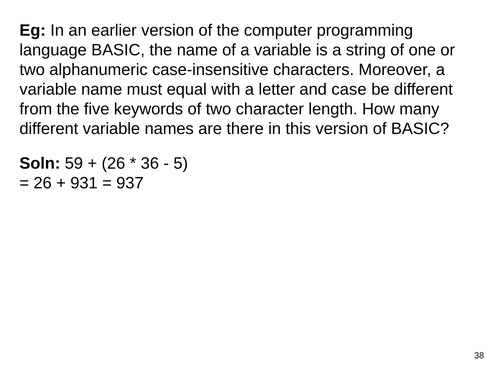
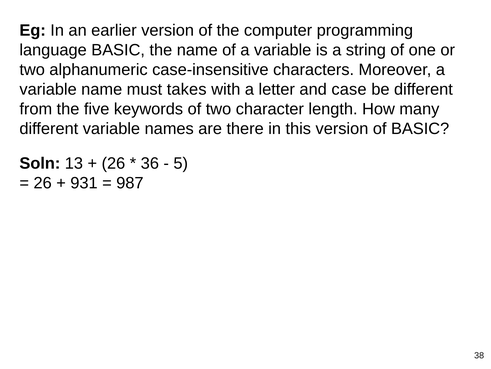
equal: equal -> takes
59: 59 -> 13
937: 937 -> 987
